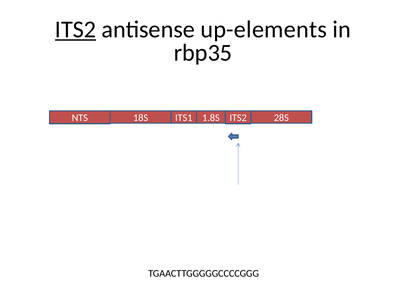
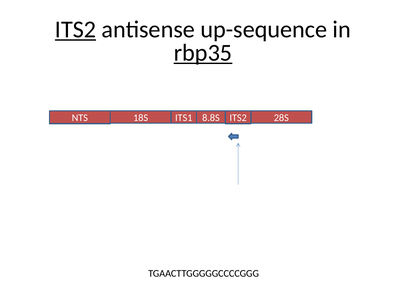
up-elements: up-elements -> up-sequence
rbp35 underline: none -> present
1.8S: 1.8S -> 8.8S
